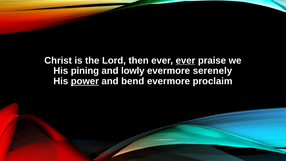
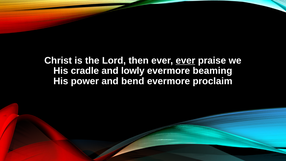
pining: pining -> cradle
serenely: serenely -> beaming
power underline: present -> none
